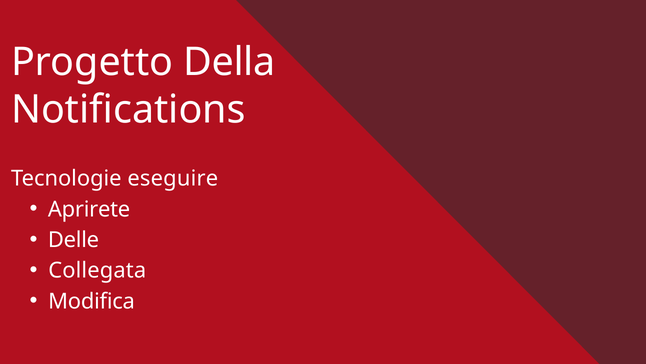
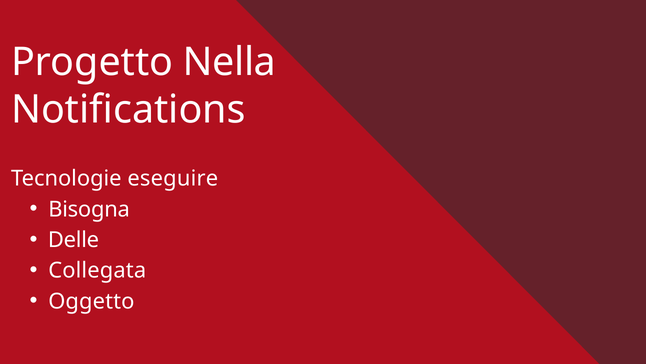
Della: Della -> Nella
Aprirete: Aprirete -> Bisogna
Modifica: Modifica -> Oggetto
